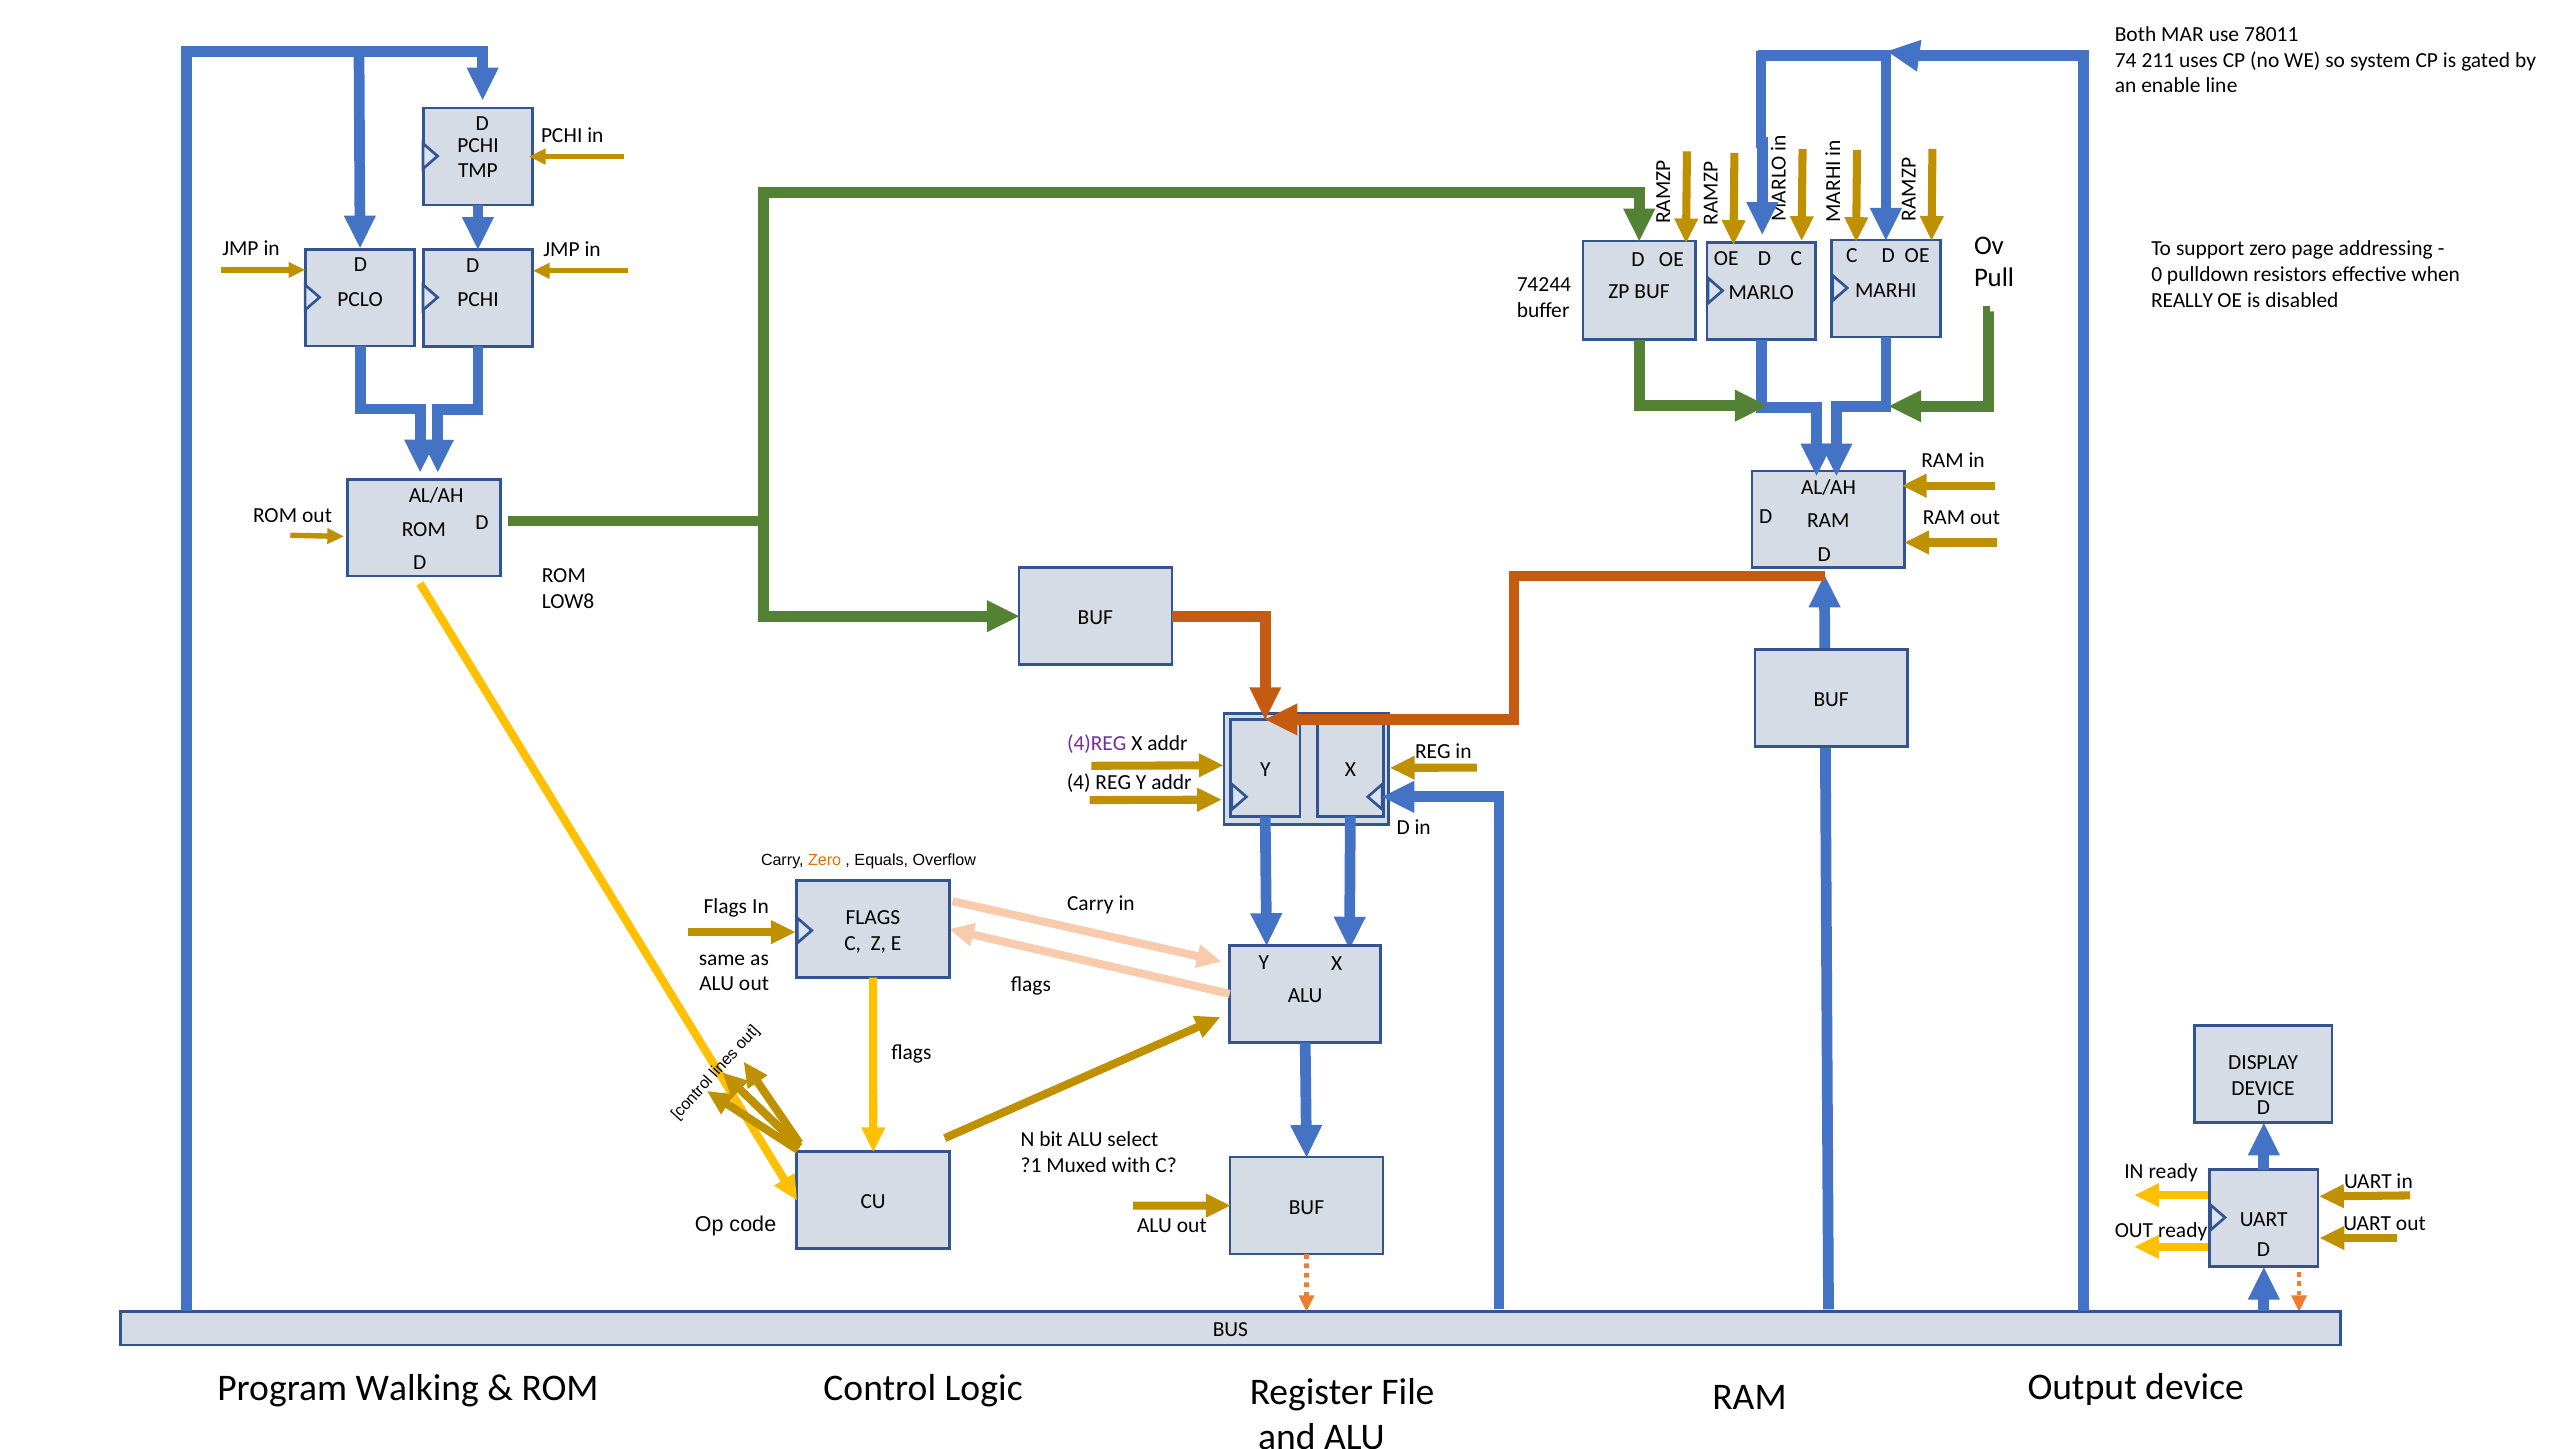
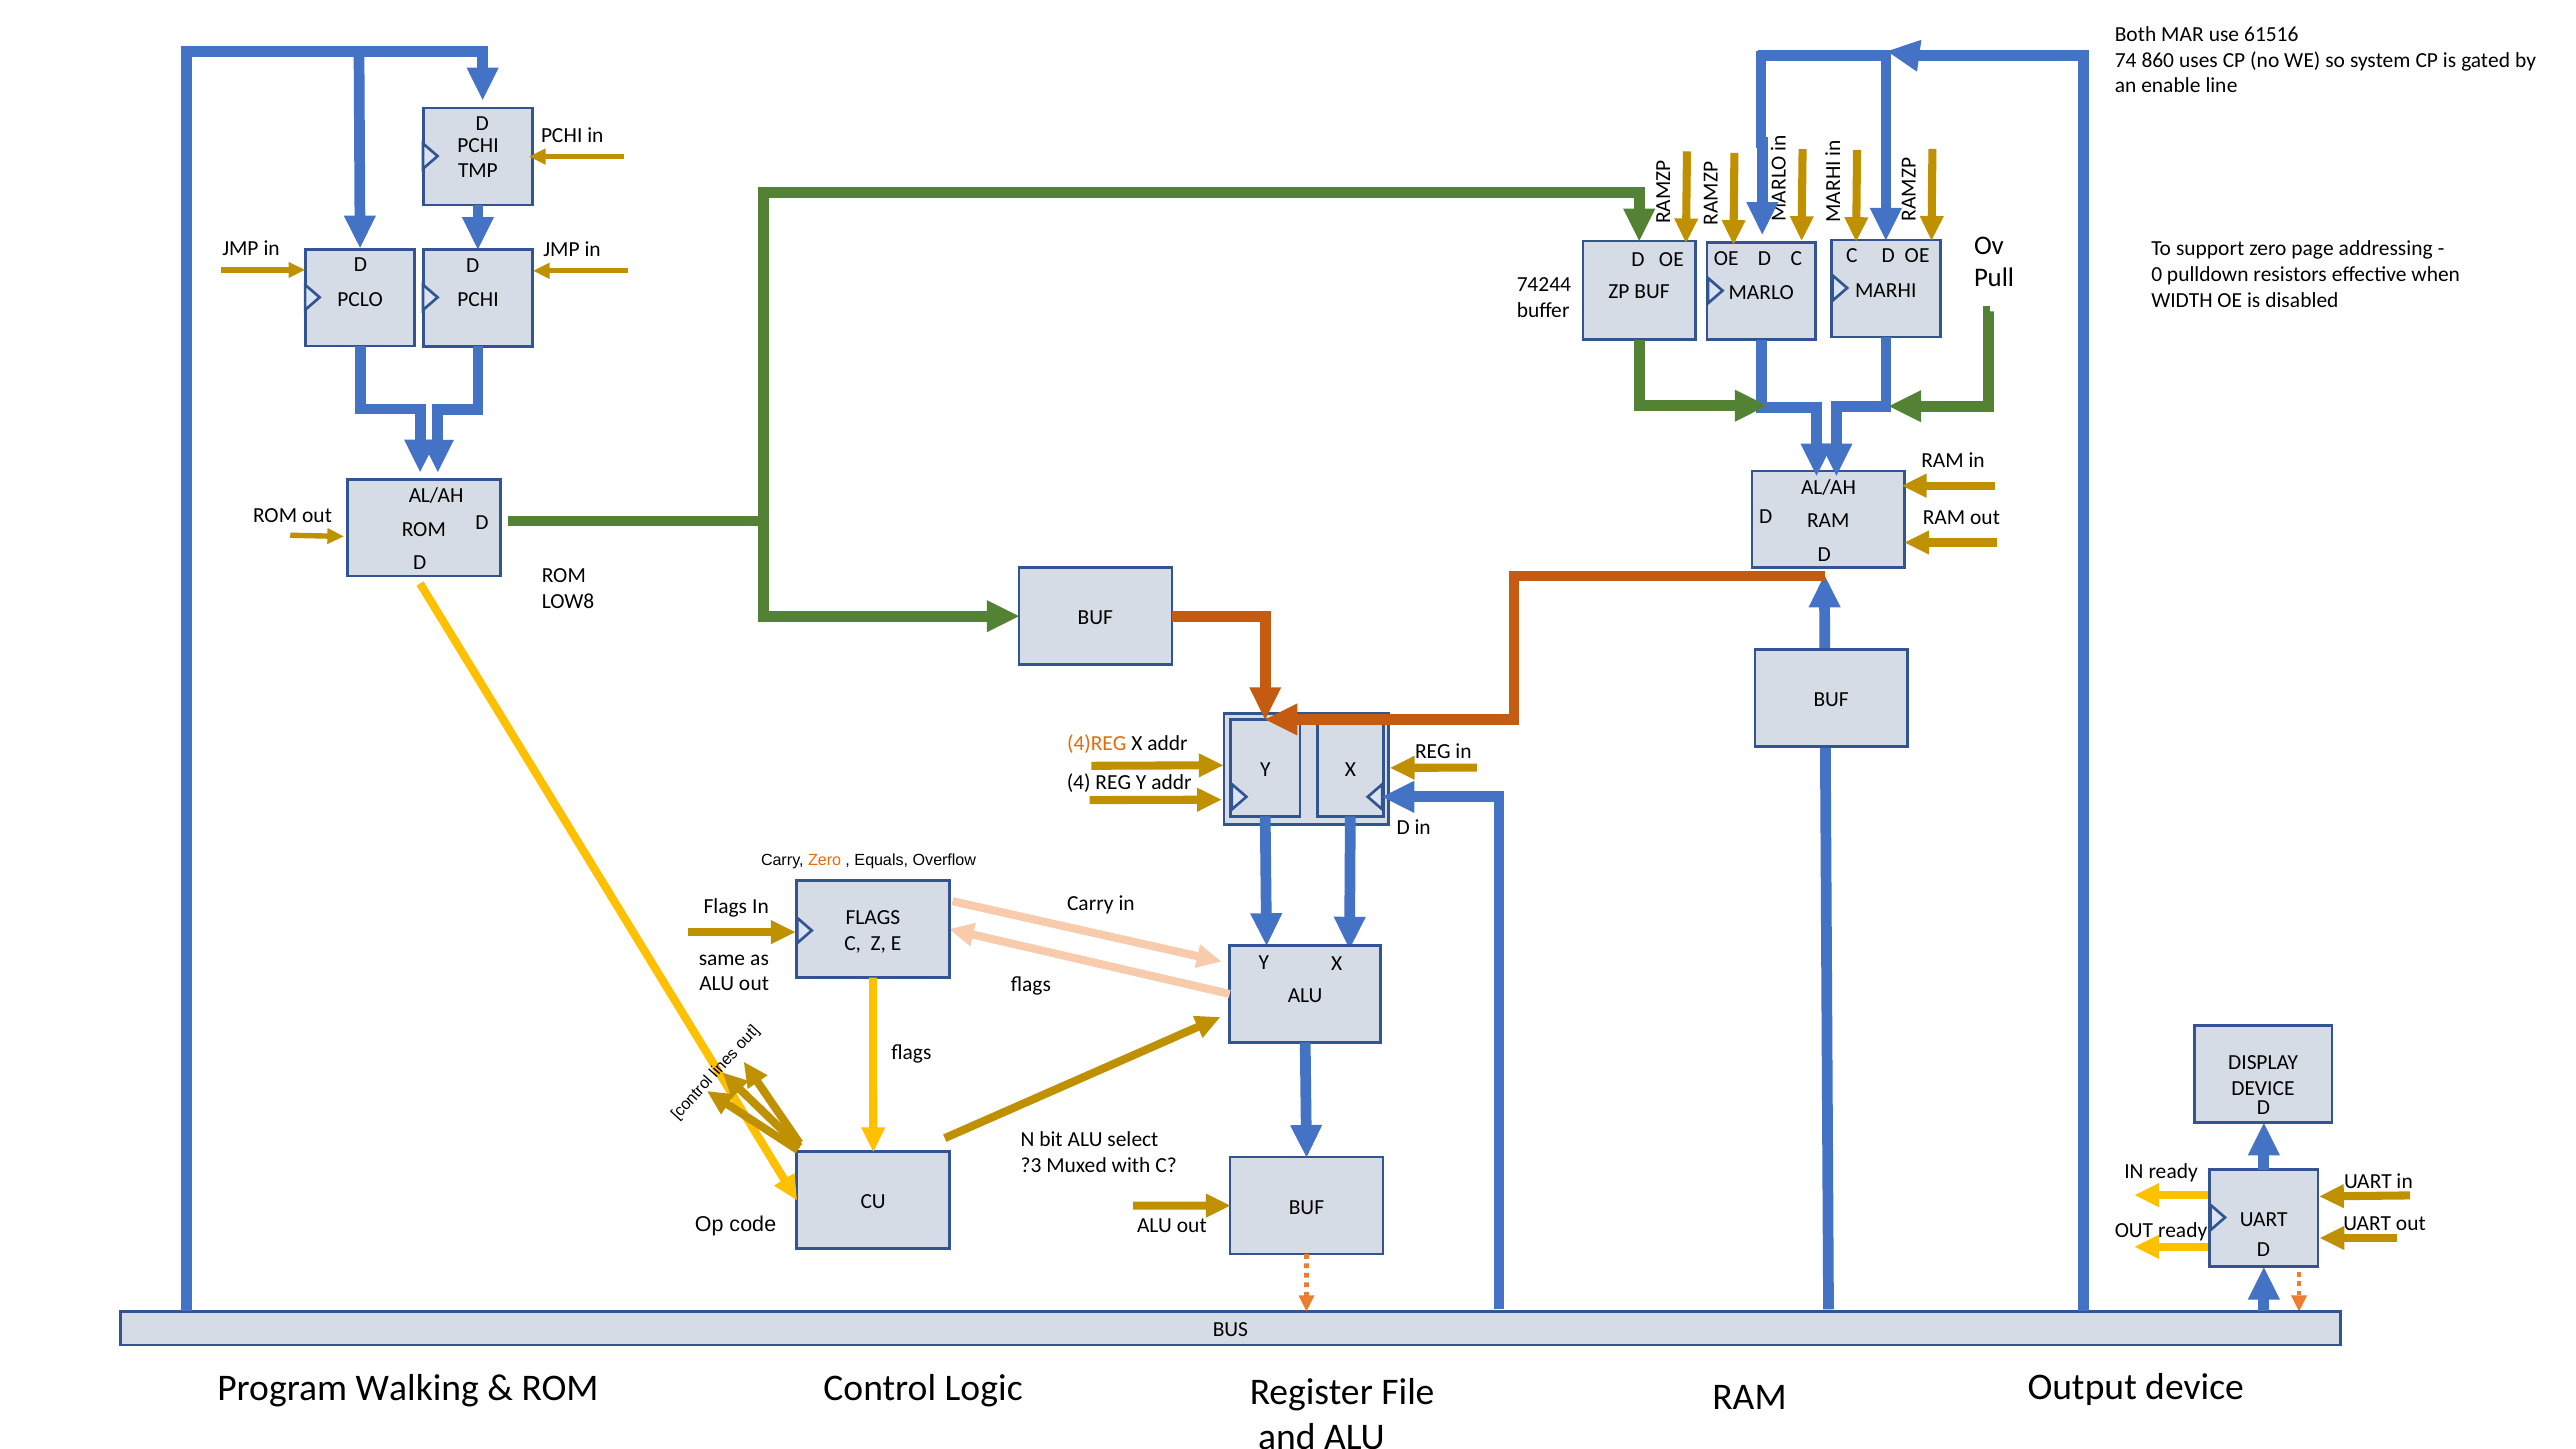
78011: 78011 -> 61516
211: 211 -> 860
REALLY: REALLY -> WIDTH
4)REG colour: purple -> orange
?1: ?1 -> ?3
